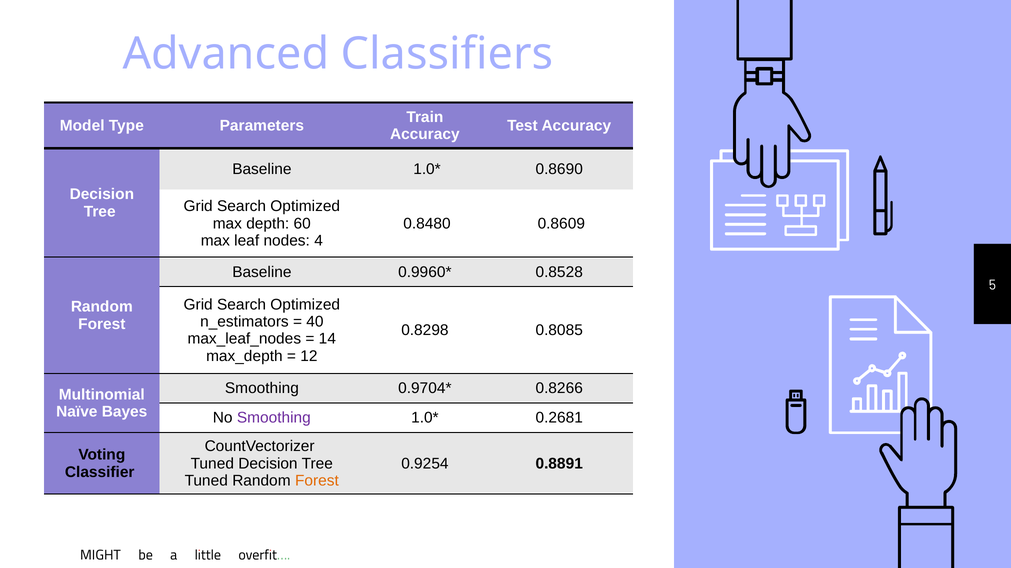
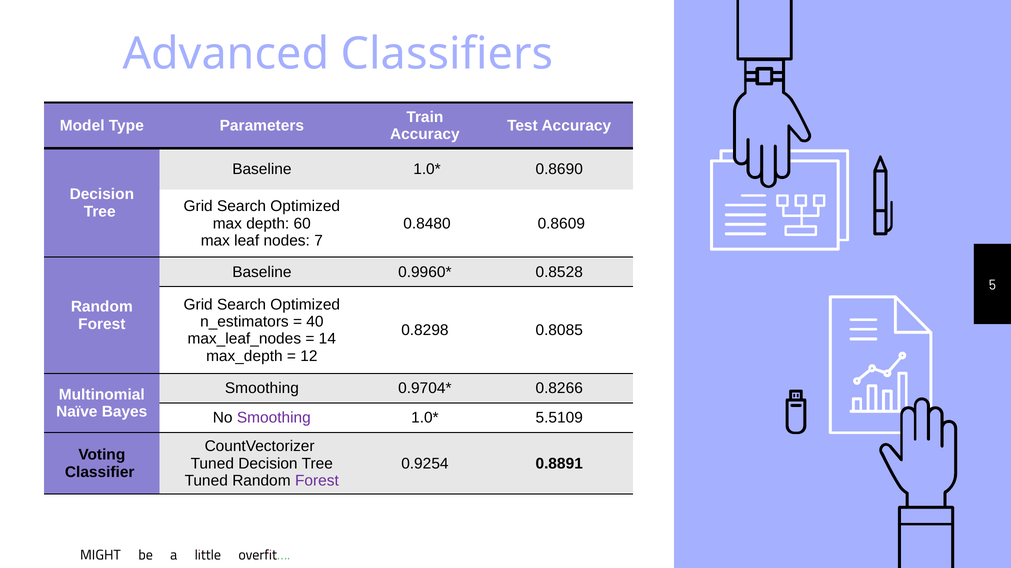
4: 4 -> 7
0.2681: 0.2681 -> 5.5109
Forest at (317, 481) colour: orange -> purple
